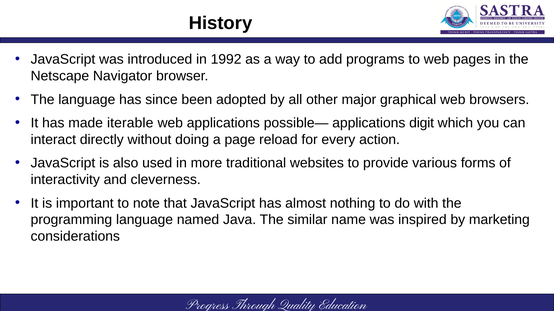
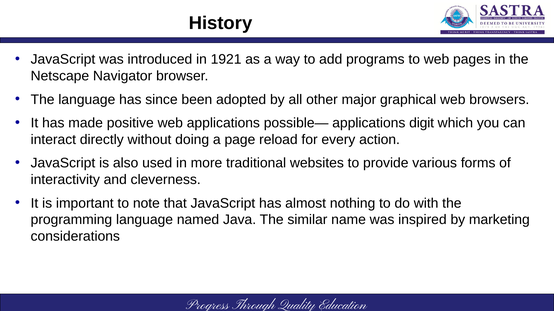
1992: 1992 -> 1921
iterable: iterable -> positive
